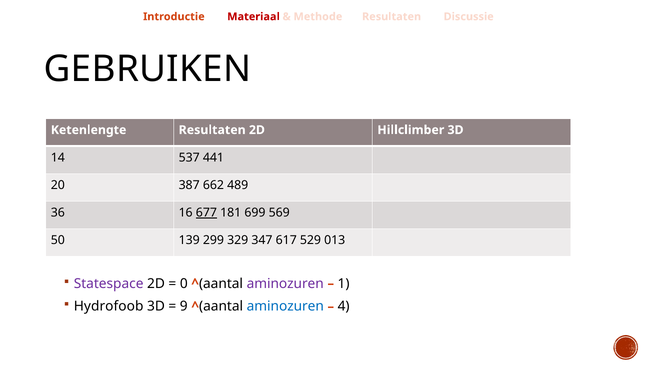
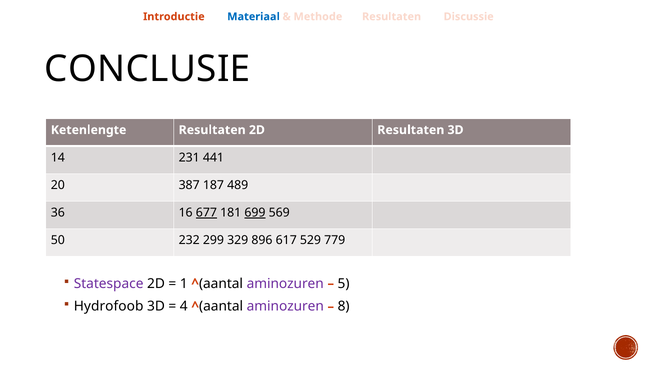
Materiaal colour: red -> blue
GEBRUIKEN: GEBRUIKEN -> CONCLUSIE
2D Hillclimber: Hillclimber -> Resultaten
537: 537 -> 231
662: 662 -> 187
699 underline: none -> present
139: 139 -> 232
347: 347 -> 896
013: 013 -> 779
0: 0 -> 1
1: 1 -> 5
9: 9 -> 4
aminozuren at (285, 306) colour: blue -> purple
4: 4 -> 8
